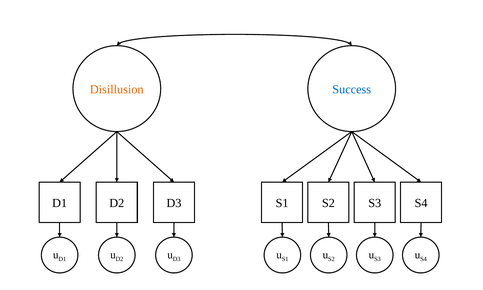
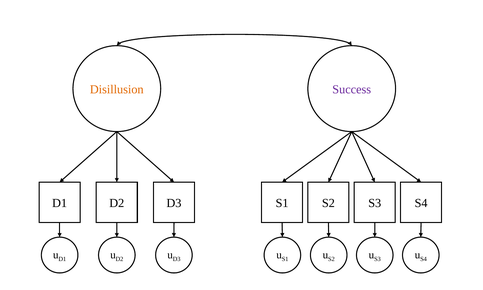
Success colour: blue -> purple
